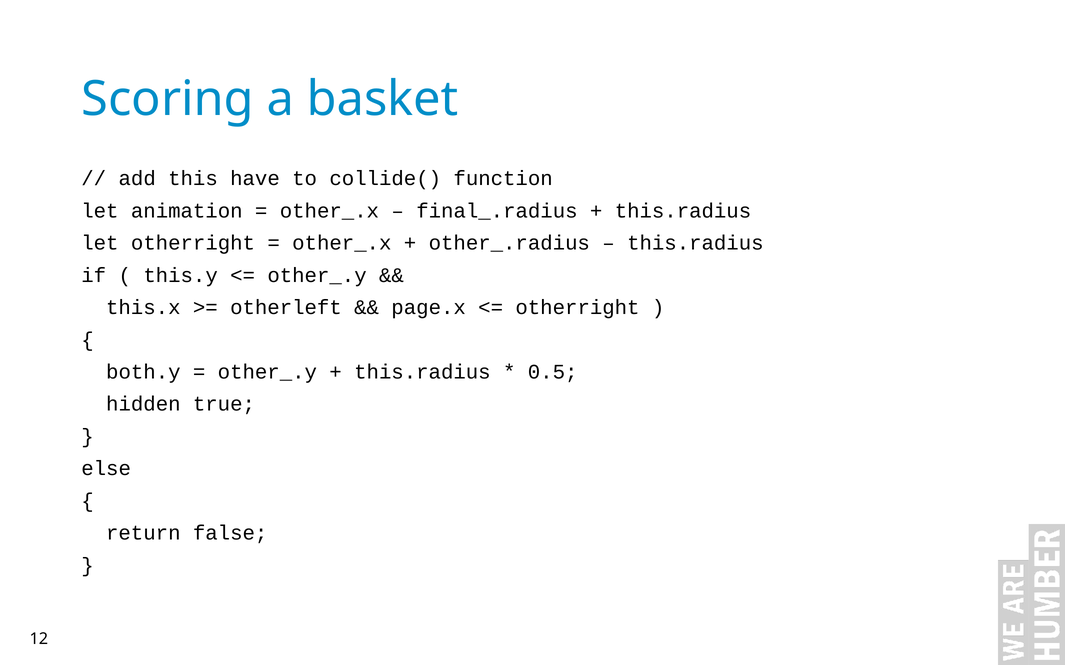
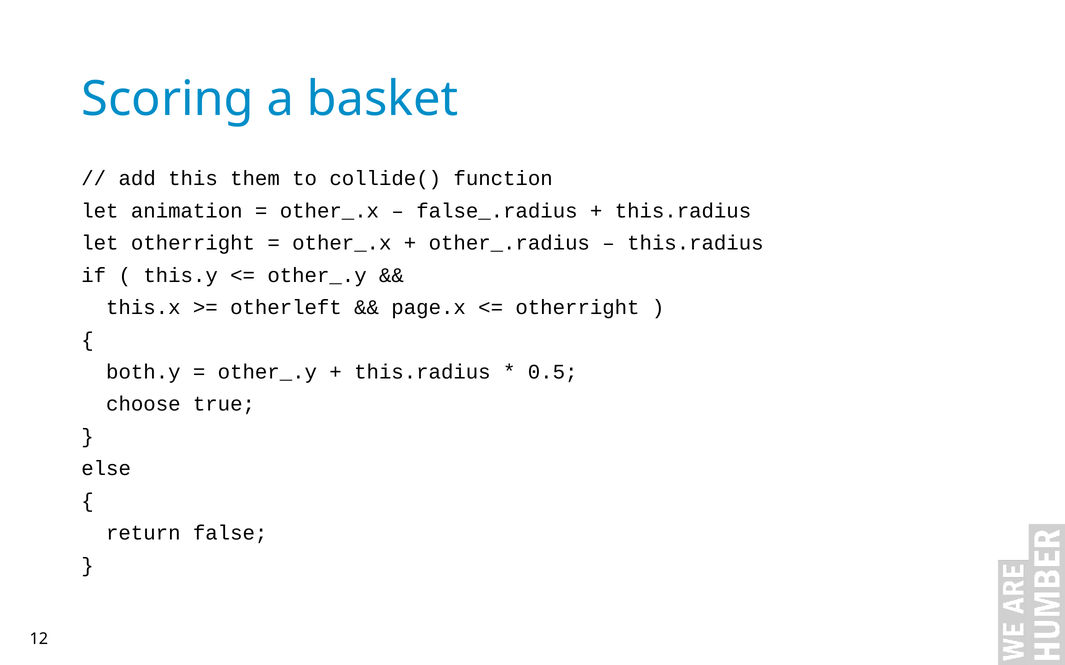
have: have -> them
final_.radius: final_.radius -> false_.radius
hidden: hidden -> choose
